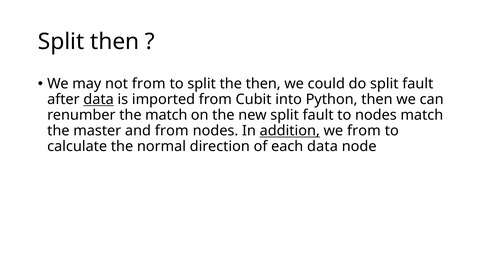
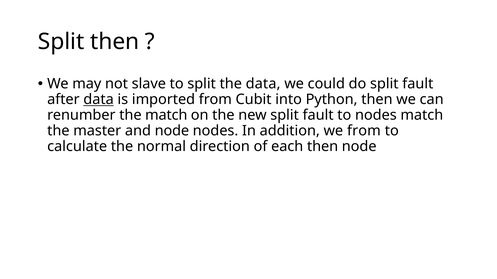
not from: from -> slave
the then: then -> data
and from: from -> node
addition underline: present -> none
each data: data -> then
